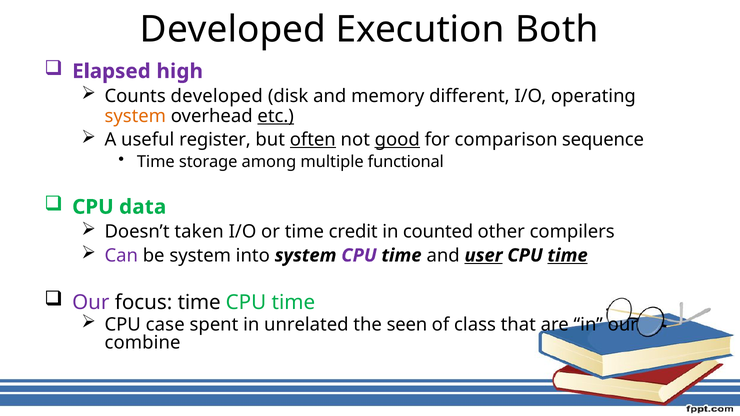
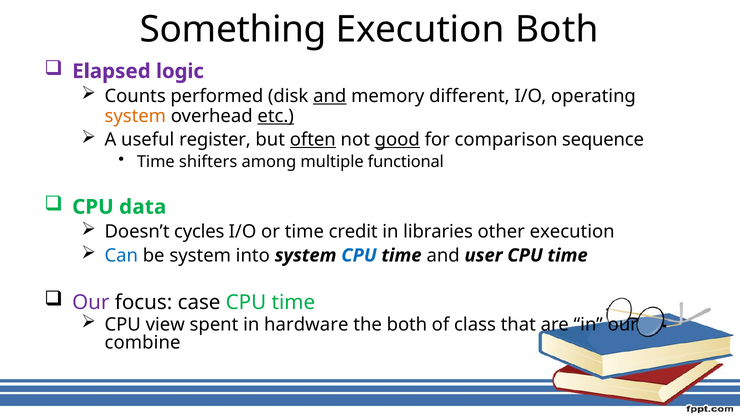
Developed at (233, 30): Developed -> Something
high: high -> logic
Counts developed: developed -> performed
and at (330, 96) underline: none -> present
storage: storage -> shifters
taken: taken -> cycles
counted: counted -> libraries
other compilers: compilers -> execution
Can colour: purple -> blue
CPU at (359, 256) colour: purple -> blue
user underline: present -> none
time at (568, 256) underline: present -> none
focus time: time -> case
case: case -> view
unrelated: unrelated -> hardware
the seen: seen -> both
